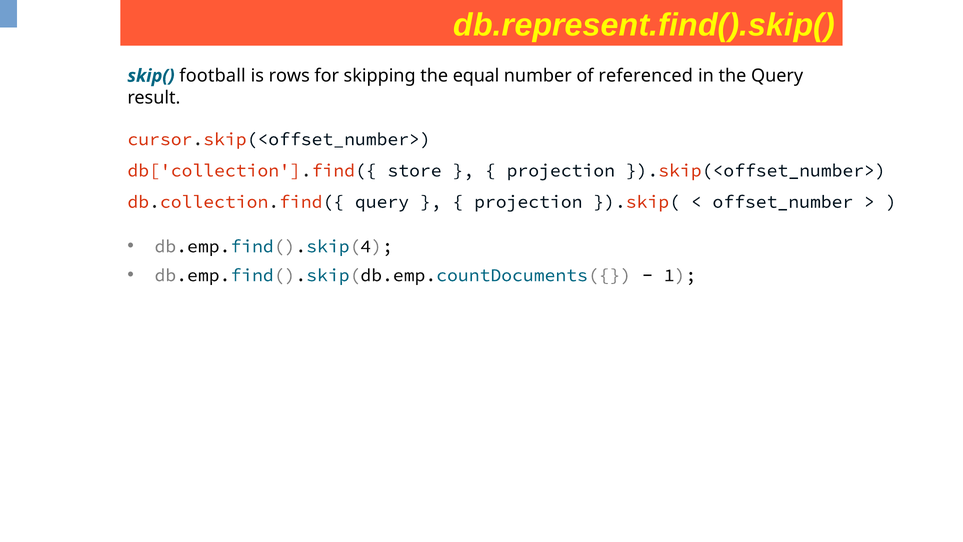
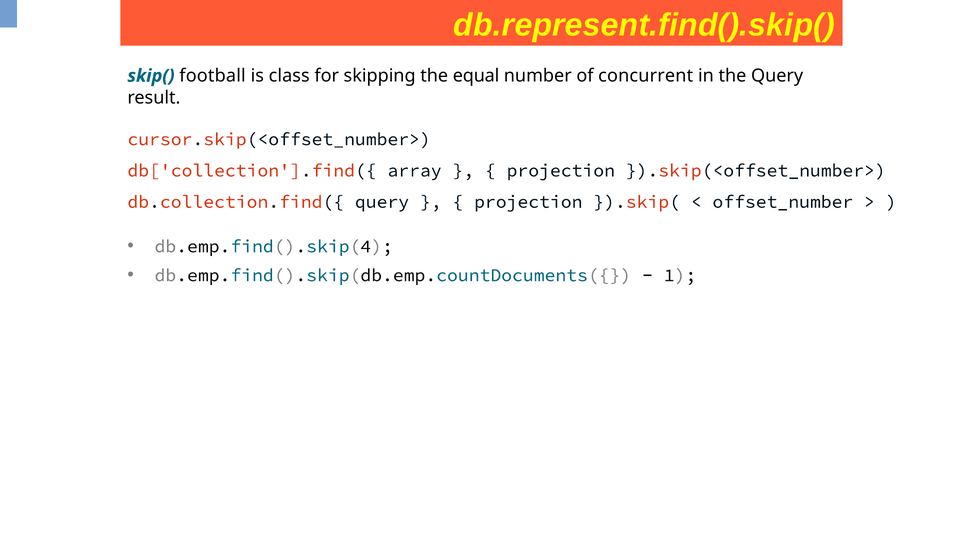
rows: rows -> class
referenced: referenced -> concurrent
store: store -> array
